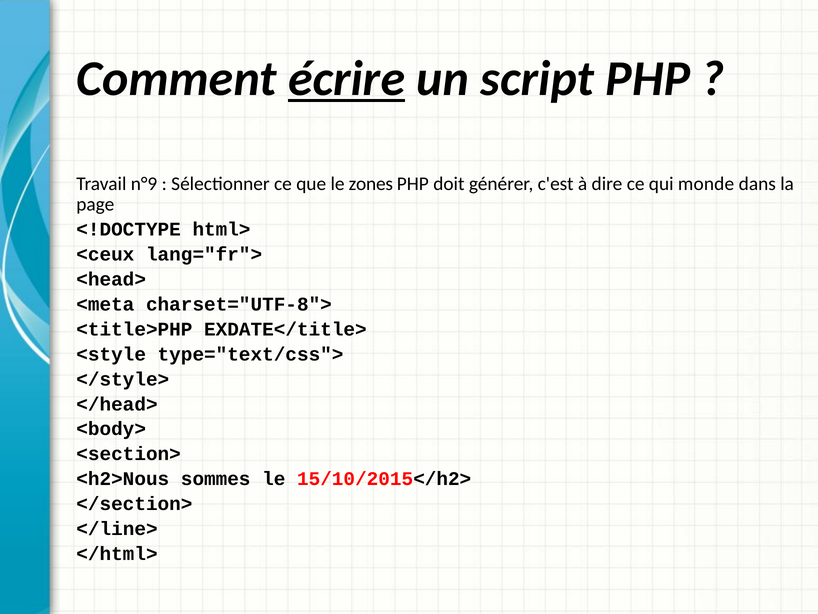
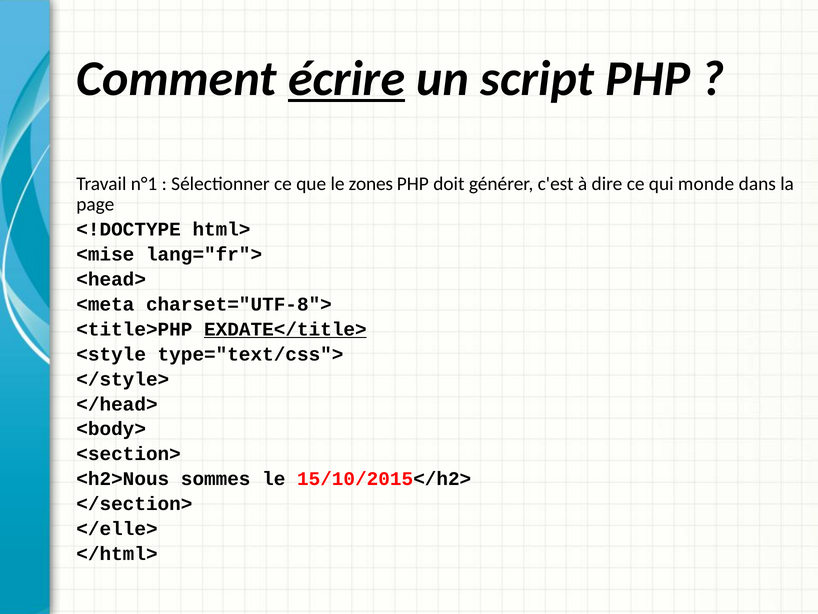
n°9: n°9 -> n°1
<ceux: <ceux -> <mise
EXDATE</title> underline: none -> present
</line>: </line> -> </elle>
